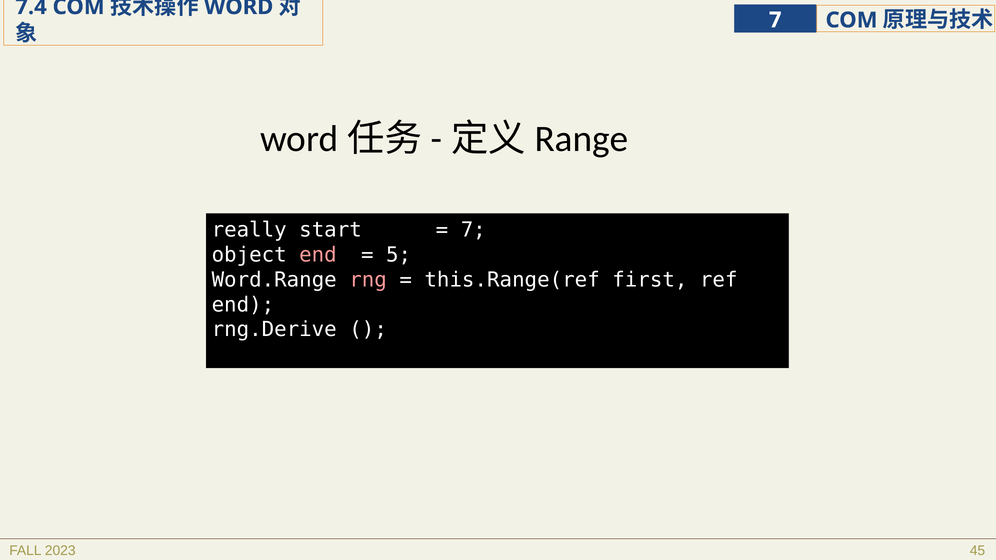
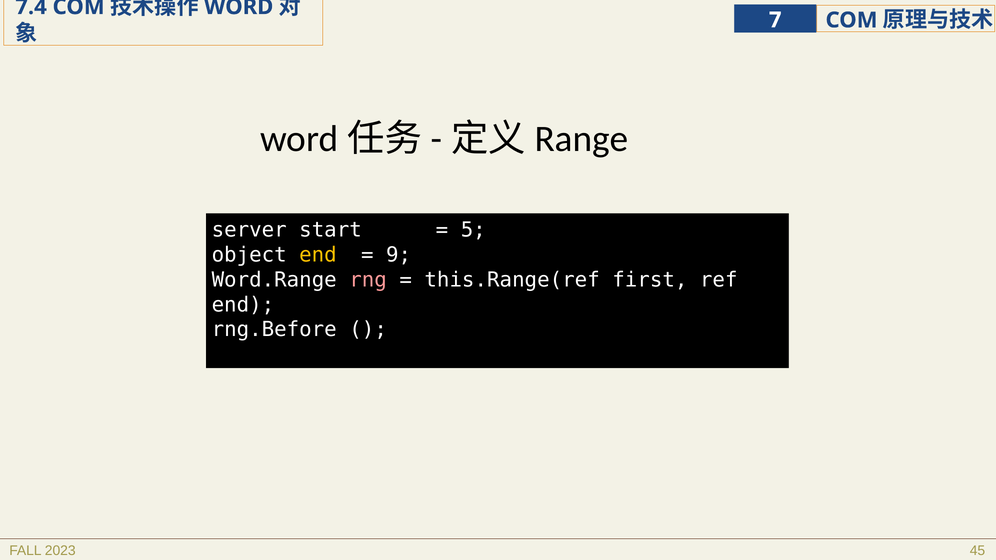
really: really -> server
7 at (473, 230): 7 -> 5
end at (318, 255) colour: pink -> yellow
5: 5 -> 9
rng.Derive: rng.Derive -> rng.Before
